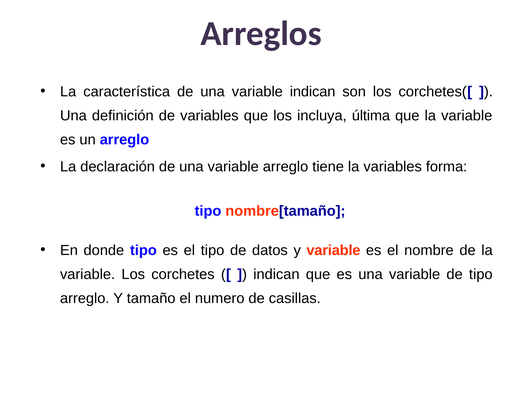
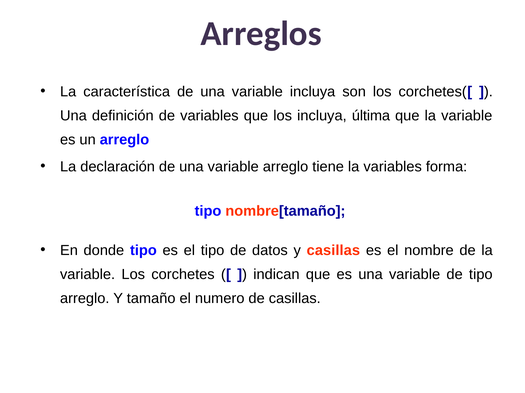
variable indican: indican -> incluya
y variable: variable -> casillas
